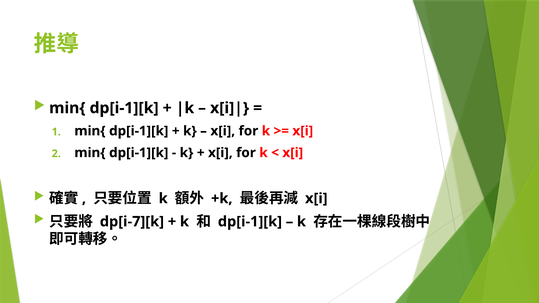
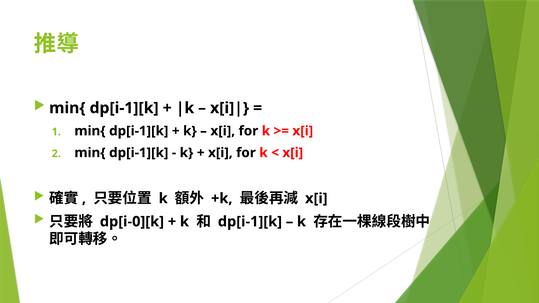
dp[i-7][k: dp[i-7][k -> dp[i-0][k
